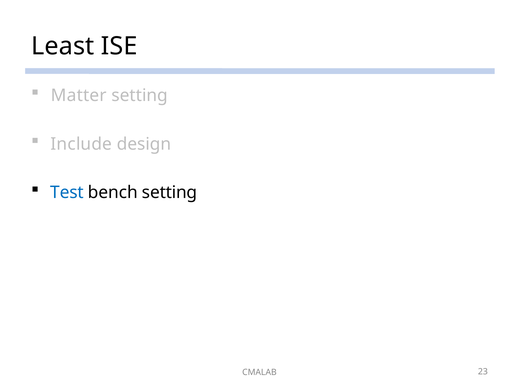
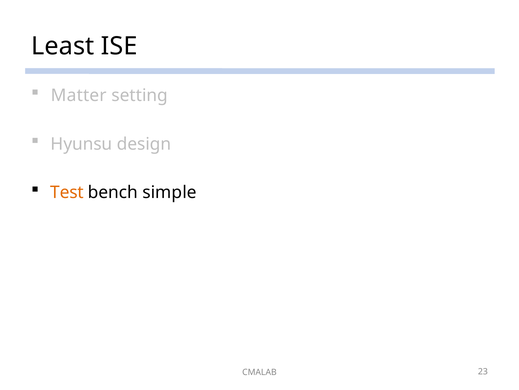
Include: Include -> Hyunsu
Test colour: blue -> orange
bench setting: setting -> simple
